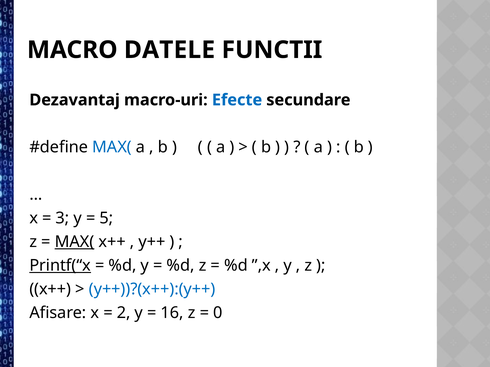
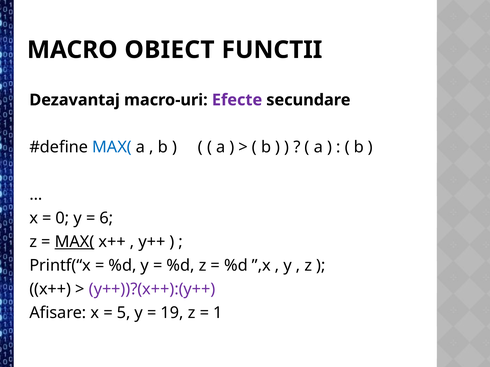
DATELE: DATELE -> OBIECT
Efecte colour: blue -> purple
3: 3 -> 0
5: 5 -> 6
Printf(“x underline: present -> none
y++))?(x++):(y++ colour: blue -> purple
2: 2 -> 5
16: 16 -> 19
0: 0 -> 1
